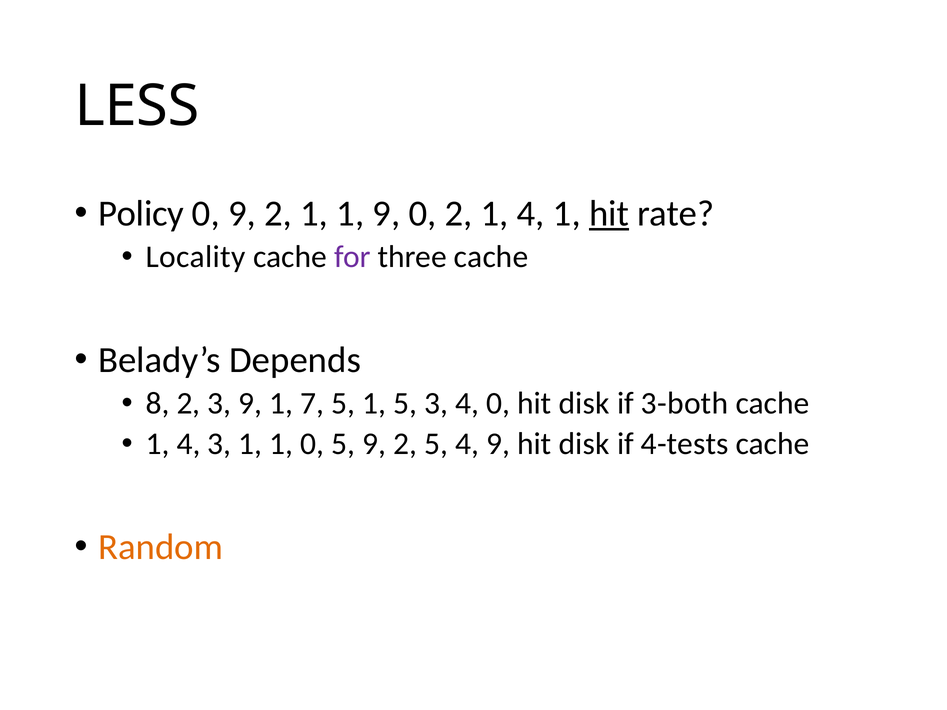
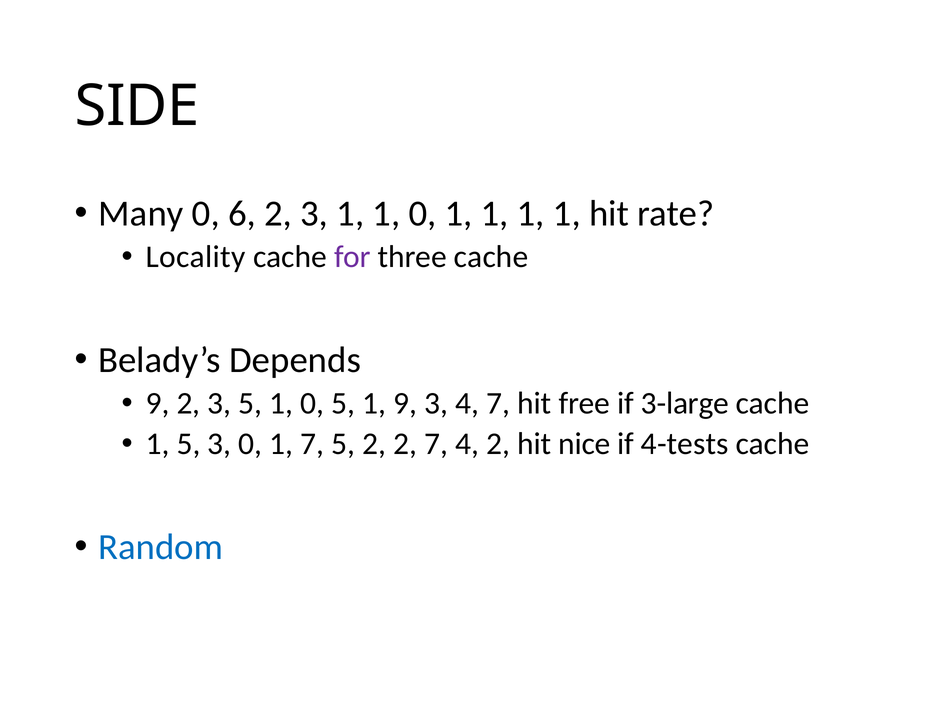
LESS: LESS -> SIDE
Policy: Policy -> Many
0 9: 9 -> 6
1 at (314, 213): 1 -> 3
9 at (386, 213): 9 -> 1
2 at (459, 213): 2 -> 1
4 at (531, 213): 4 -> 1
hit at (609, 213) underline: present -> none
8 at (158, 404): 8 -> 9
3 9: 9 -> 5
7 at (312, 404): 7 -> 0
1 5: 5 -> 9
4 0: 0 -> 7
disk at (584, 404): disk -> free
3-both: 3-both -> 3-large
4 at (188, 444): 4 -> 5
3 1: 1 -> 0
1 0: 0 -> 7
5 9: 9 -> 2
2 5: 5 -> 7
4 9: 9 -> 2
disk at (584, 444): disk -> nice
Random colour: orange -> blue
